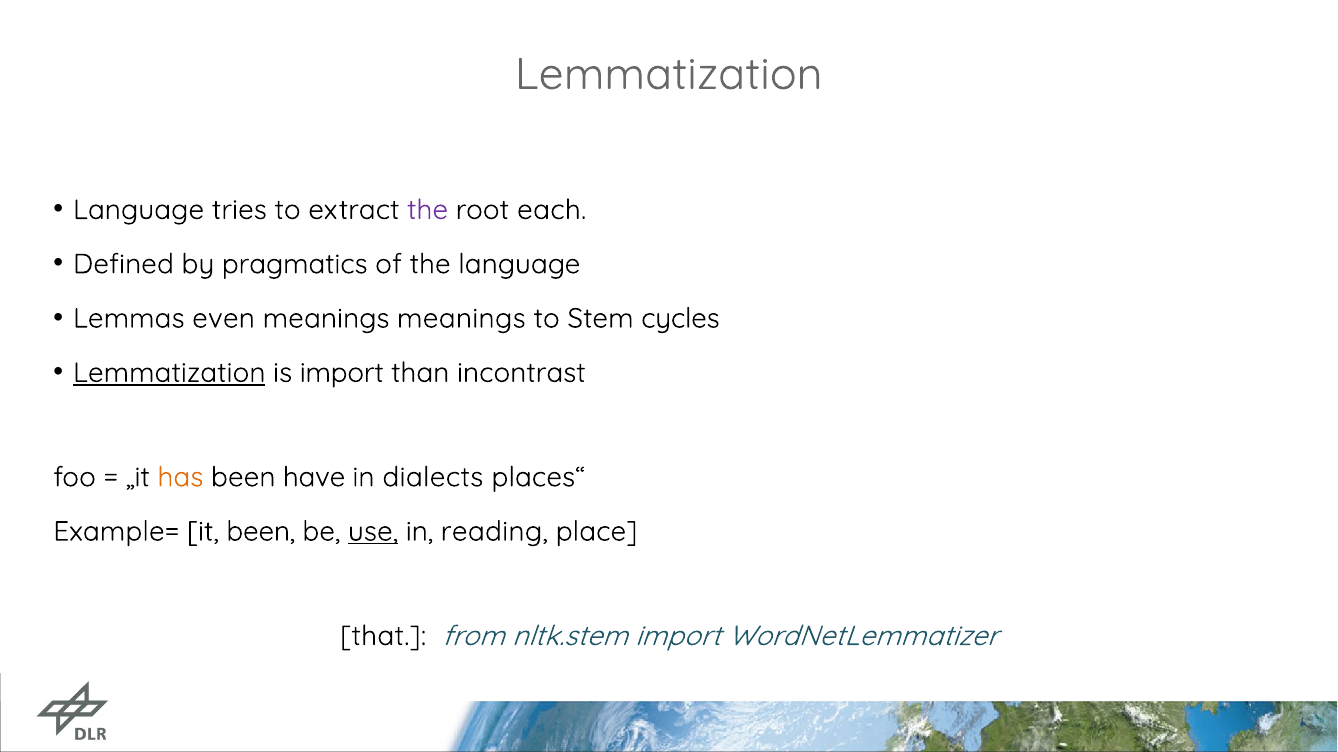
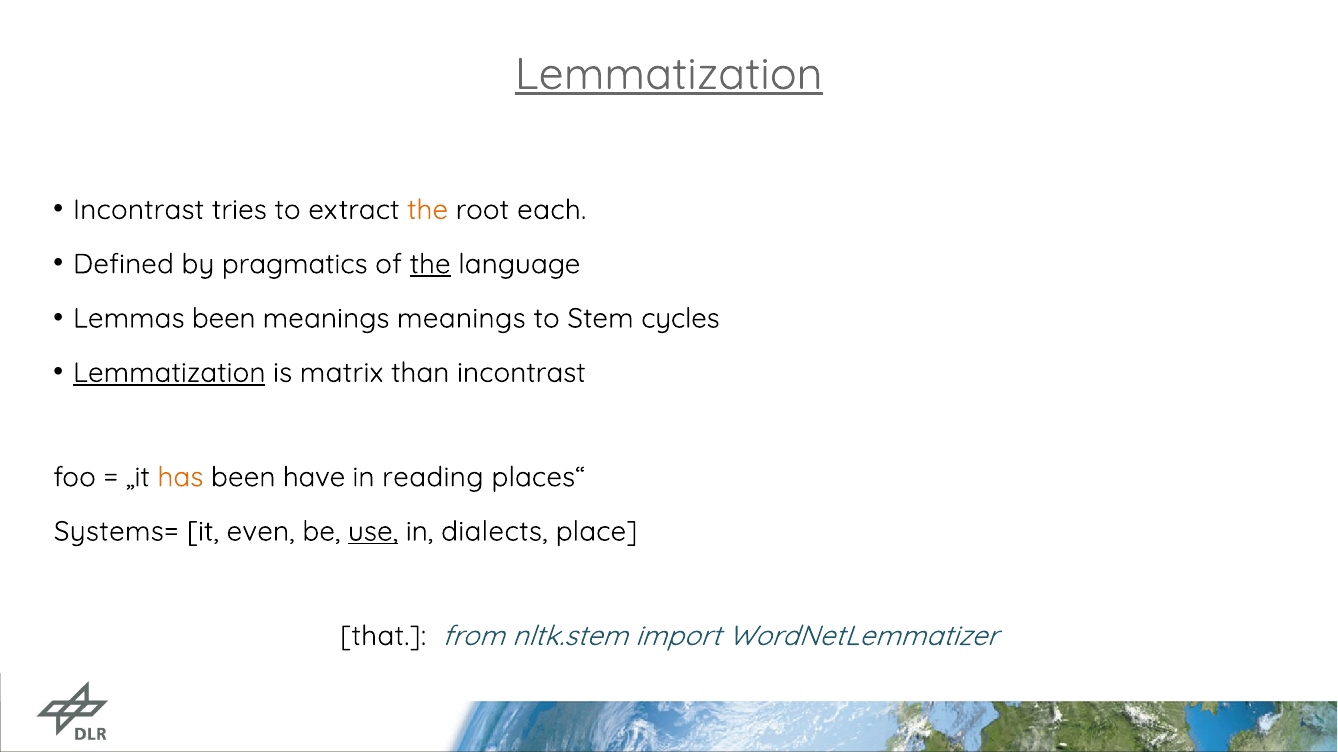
Lemmatization at (669, 74) underline: none -> present
Language at (139, 210): Language -> Incontrast
the at (428, 210) colour: purple -> orange
the at (430, 264) underline: none -> present
Lemmas even: even -> been
is import: import -> matrix
dialects: dialects -> reading
Example=: Example= -> Systems=
it been: been -> even
reading: reading -> dialects
